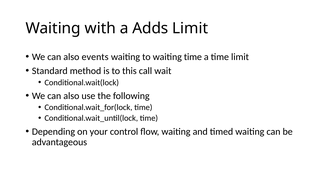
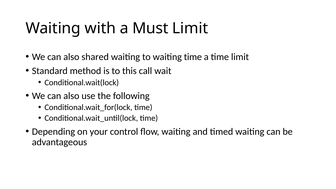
Adds: Adds -> Must
events: events -> shared
